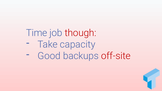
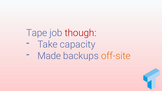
Time: Time -> Tape
Good: Good -> Made
off-site colour: red -> orange
